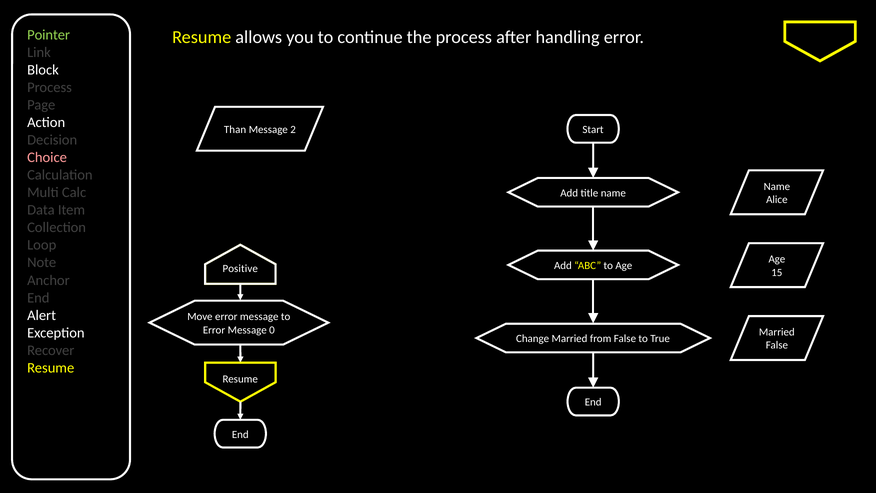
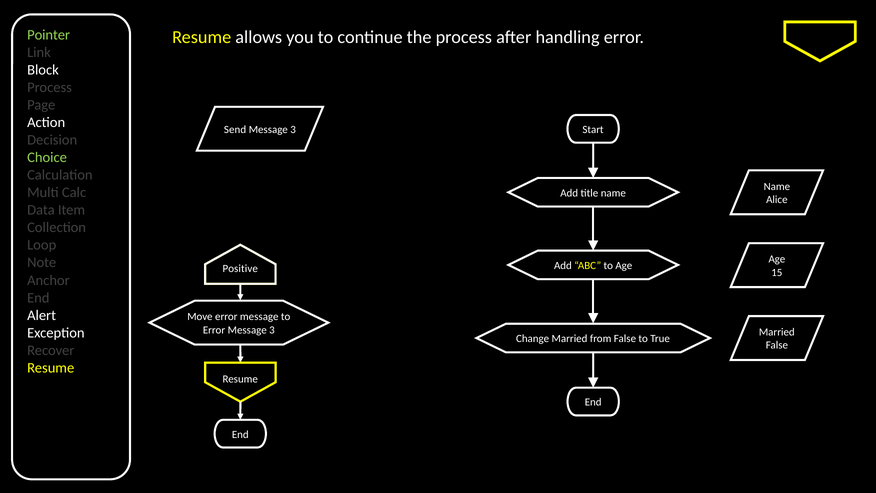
Than: Than -> Send
2 at (293, 129): 2 -> 3
Choice colour: pink -> light green
Error Message 0: 0 -> 3
